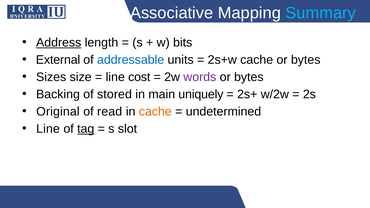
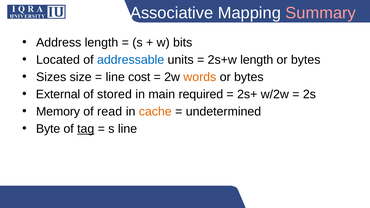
Summary colour: light blue -> pink
Address underline: present -> none
External: External -> Located
2s+w cache: cache -> length
words colour: purple -> orange
Backing: Backing -> External
uniquely: uniquely -> required
Original: Original -> Memory
Line at (48, 129): Line -> Byte
s slot: slot -> line
